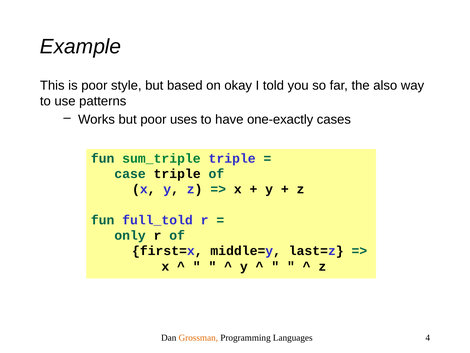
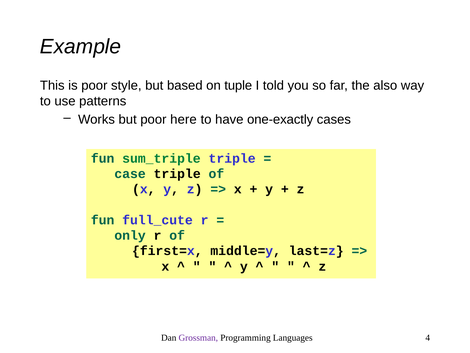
okay: okay -> tuple
uses: uses -> here
full_told: full_told -> full_cute
Grossman colour: orange -> purple
